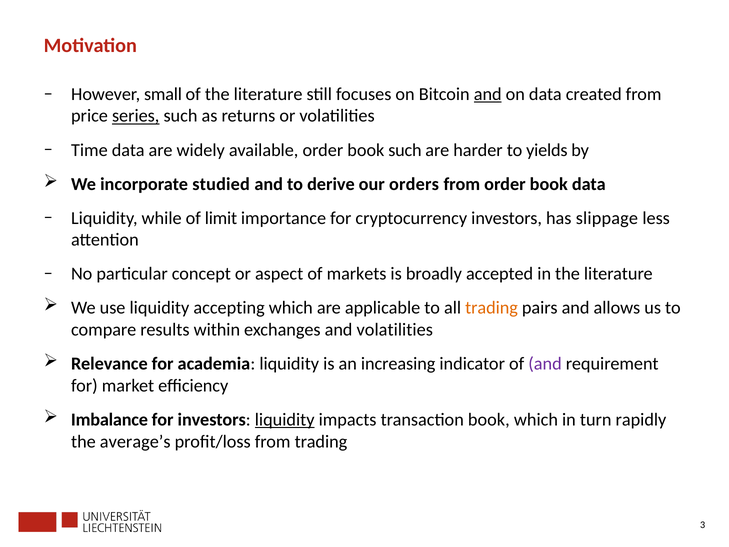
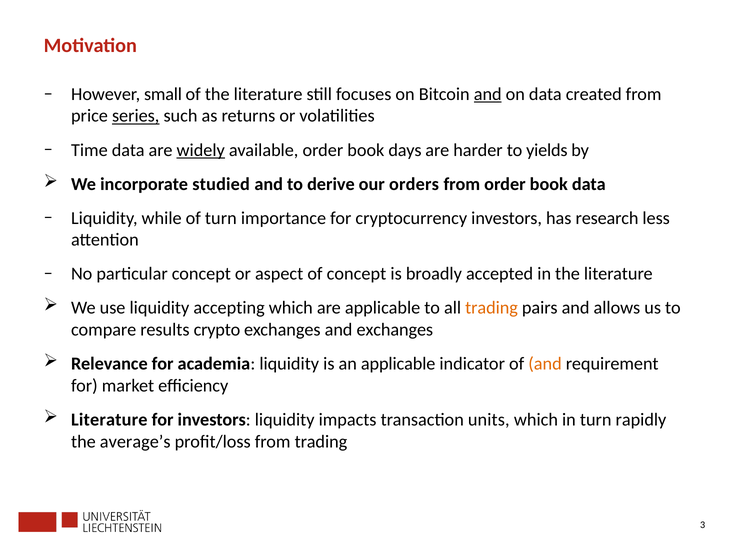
widely underline: none -> present
book such: such -> days
of limit: limit -> turn
slippage: slippage -> research
of markets: markets -> concept
within: within -> crypto
and volatilities: volatilities -> exchanges
an increasing: increasing -> applicable
and at (545, 364) colour: purple -> orange
Imbalance at (109, 420): Imbalance -> Literature
liquidity at (285, 420) underline: present -> none
transaction book: book -> units
